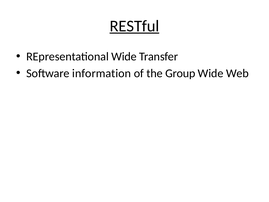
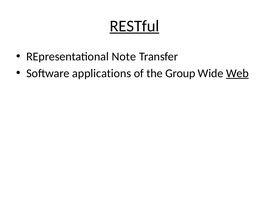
REpresentational Wide: Wide -> Note
information: information -> applications
Web underline: none -> present
